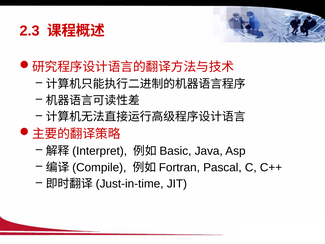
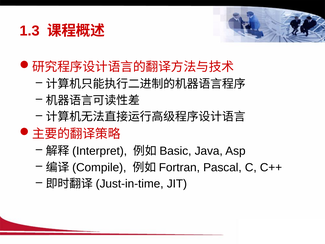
2.3: 2.3 -> 1.3
